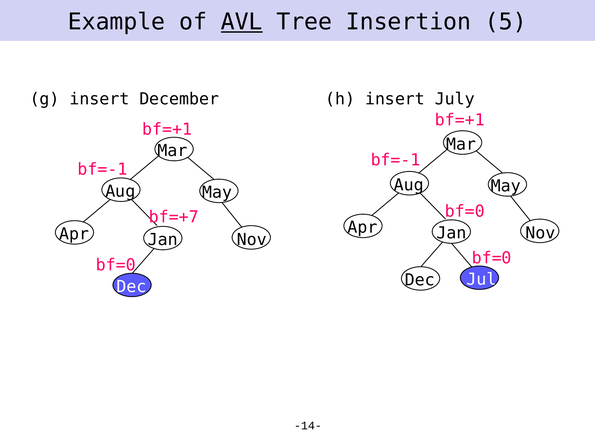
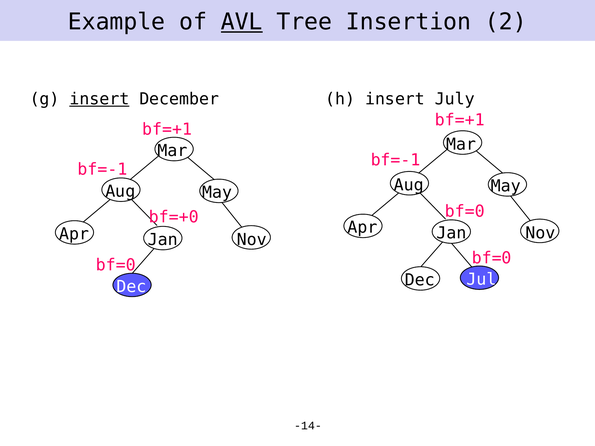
5: 5 -> 2
insert at (99, 99) underline: none -> present
bf=+7: bf=+7 -> bf=+0
